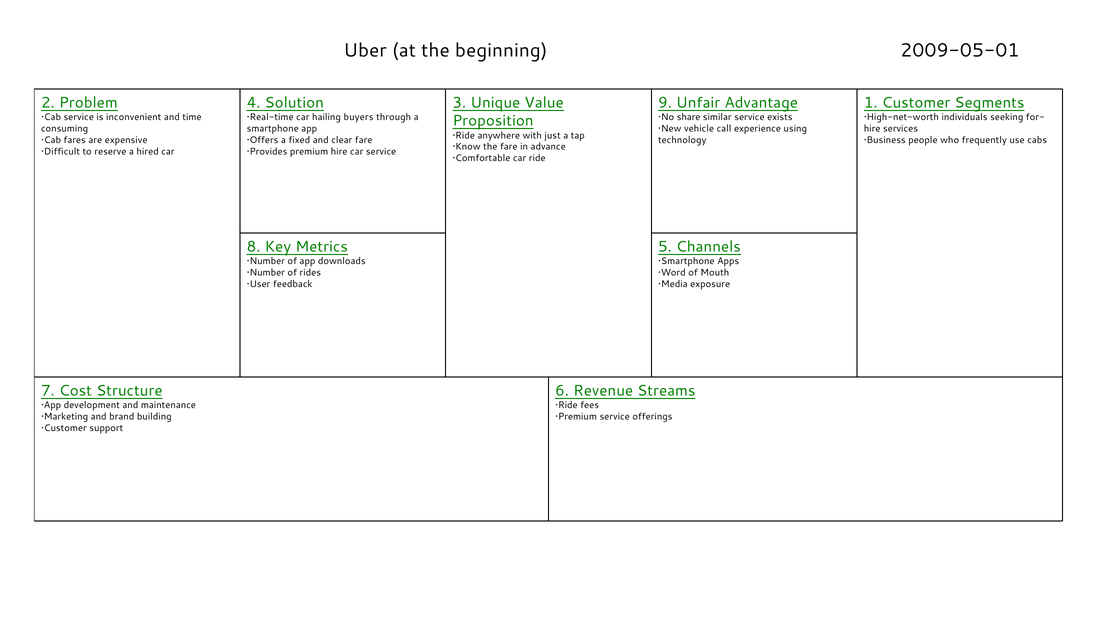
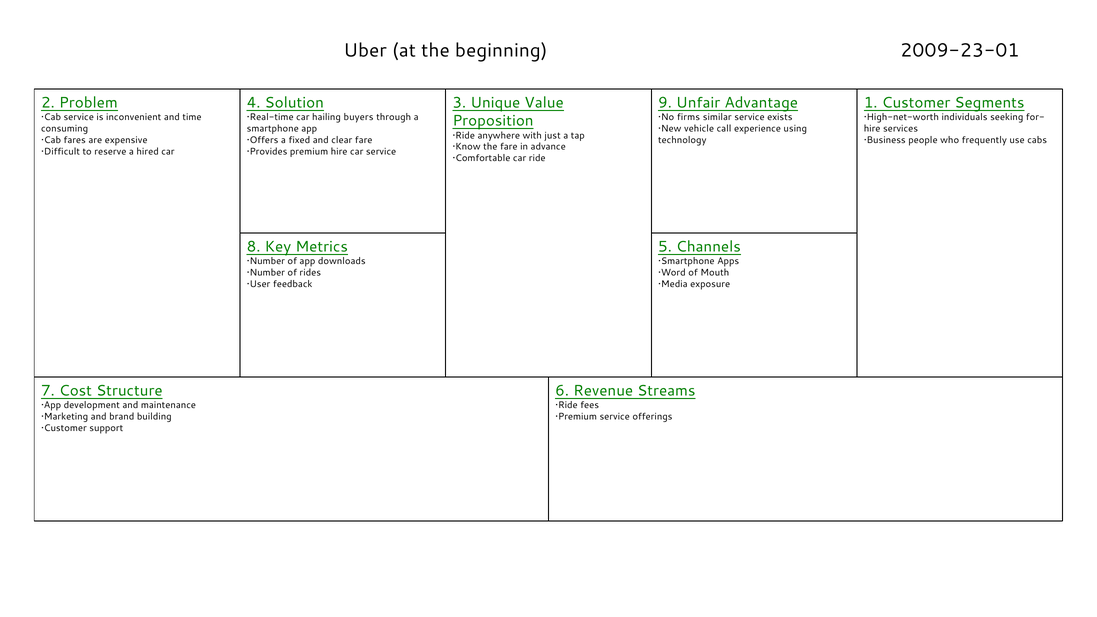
2009-05-01: 2009-05-01 -> 2009-23-01
share: share -> firms
